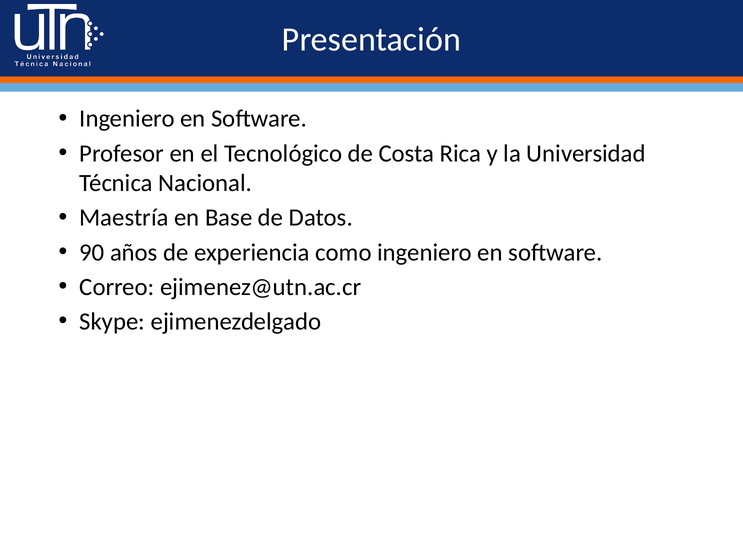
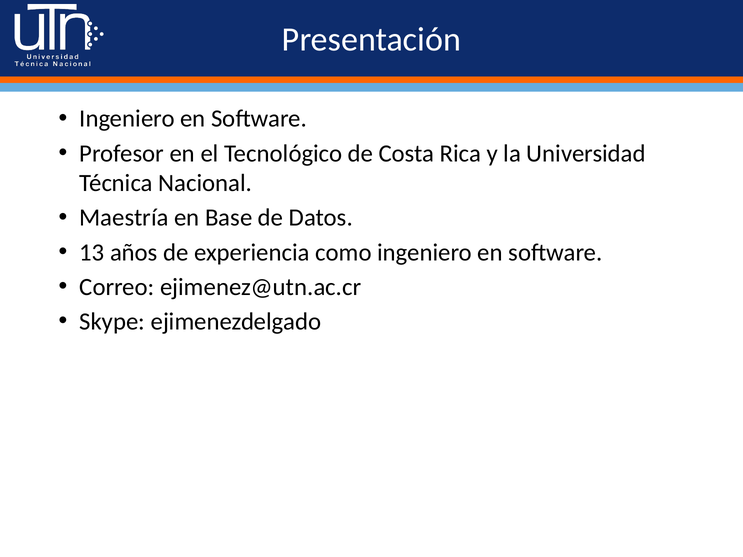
90: 90 -> 13
